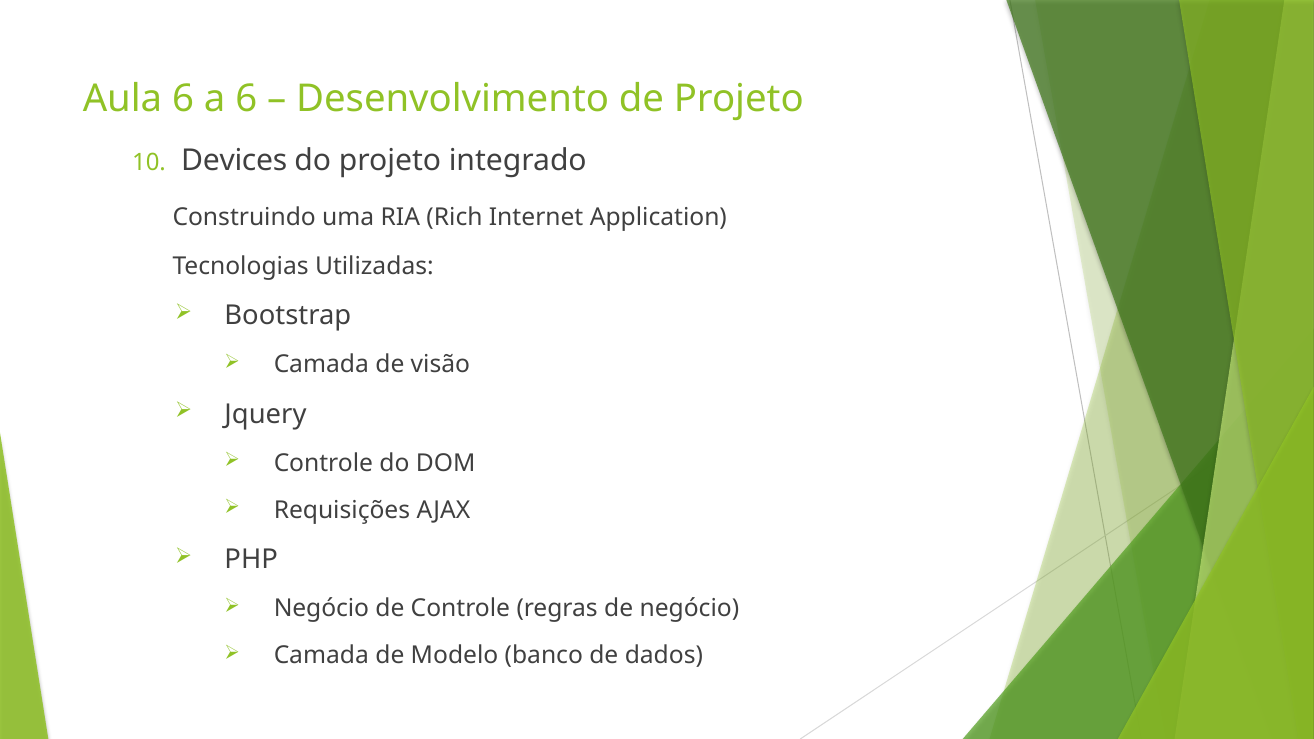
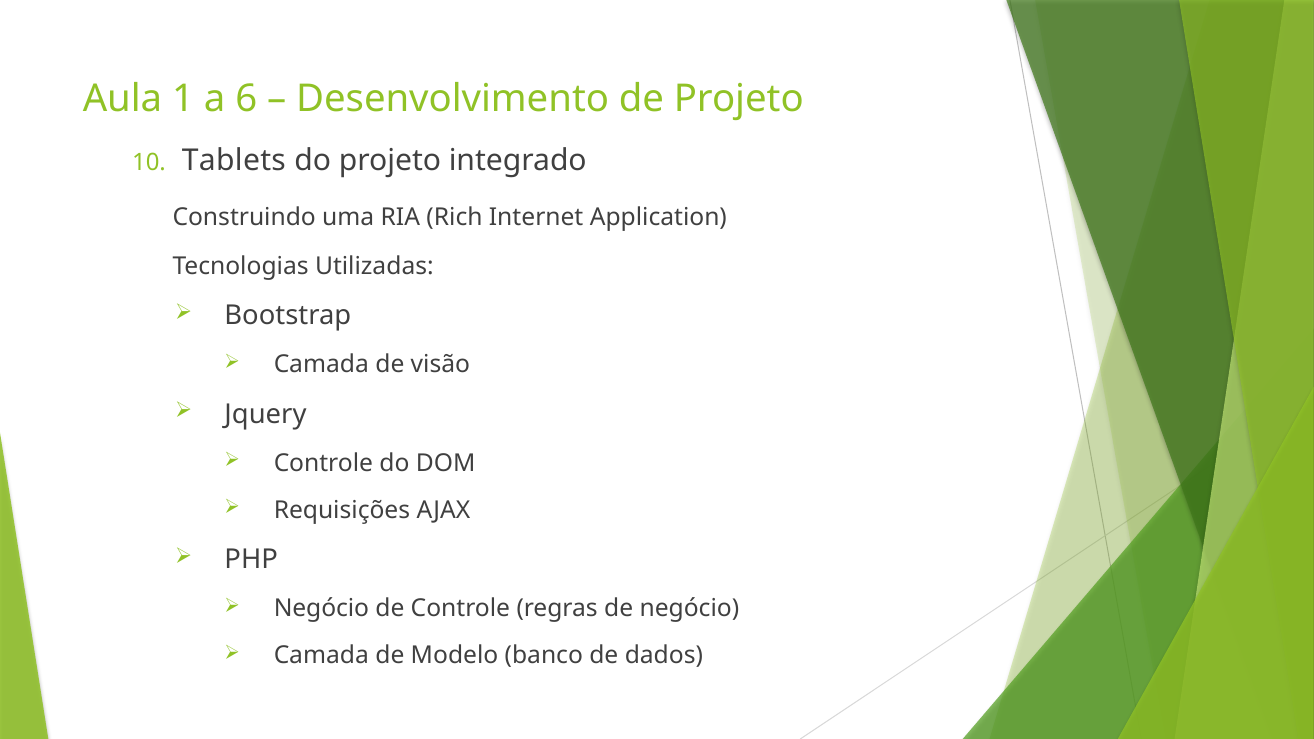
Aula 6: 6 -> 1
Devices: Devices -> Tablets
